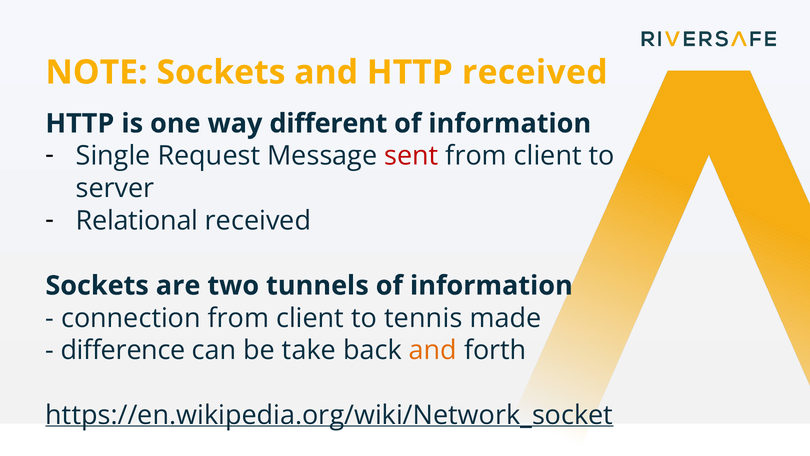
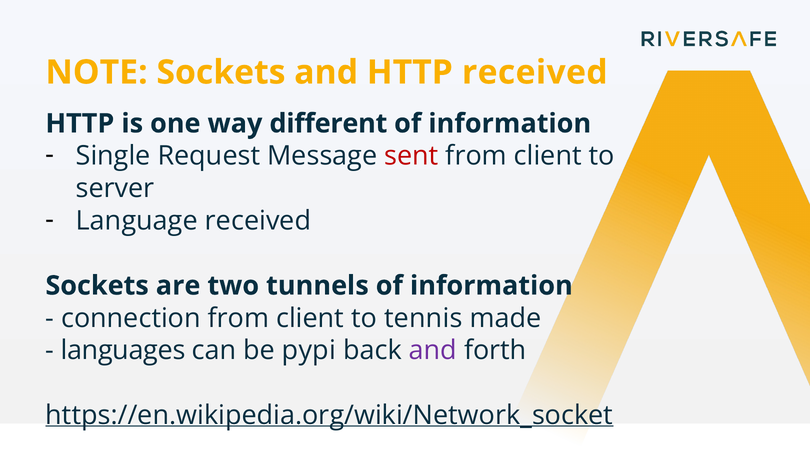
Relational: Relational -> Language
difference: difference -> languages
take: take -> pypi
and at (433, 350) colour: orange -> purple
